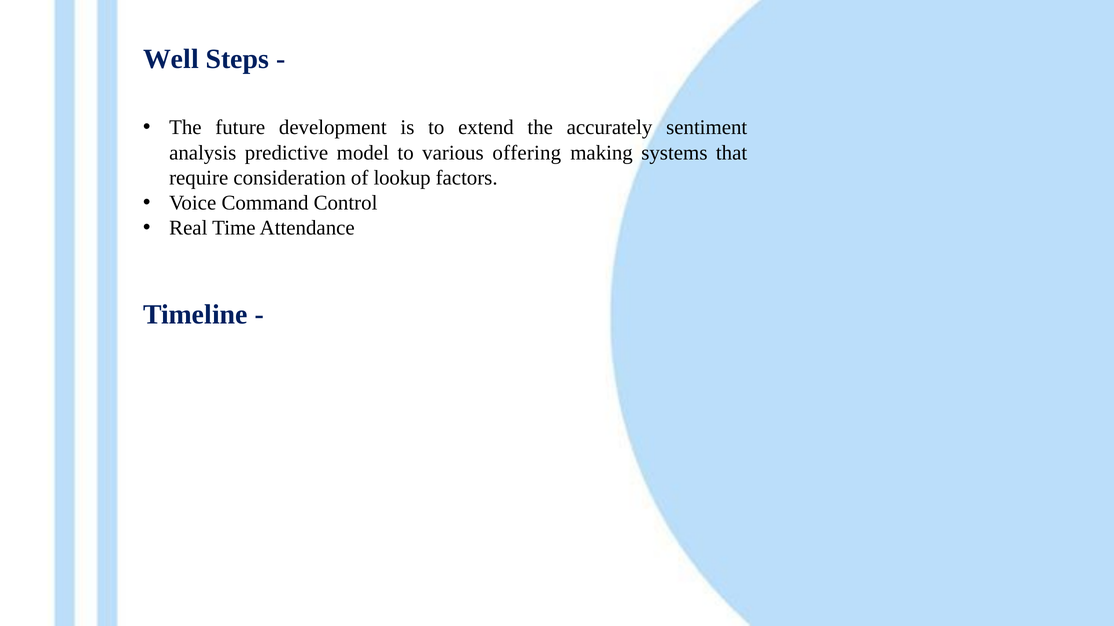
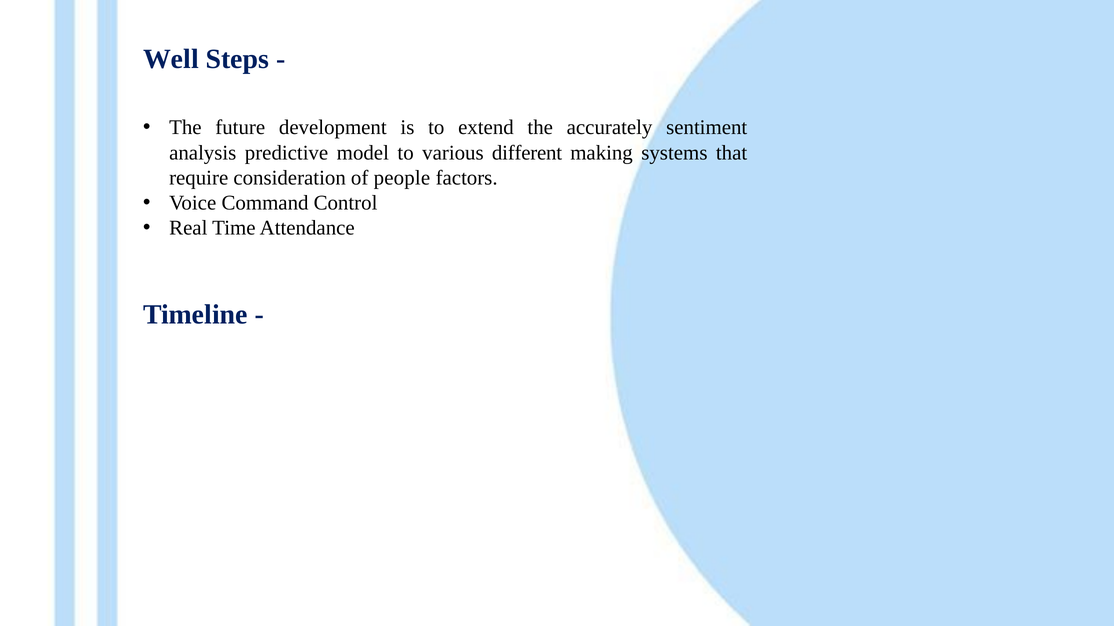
offering: offering -> different
lookup: lookup -> people
